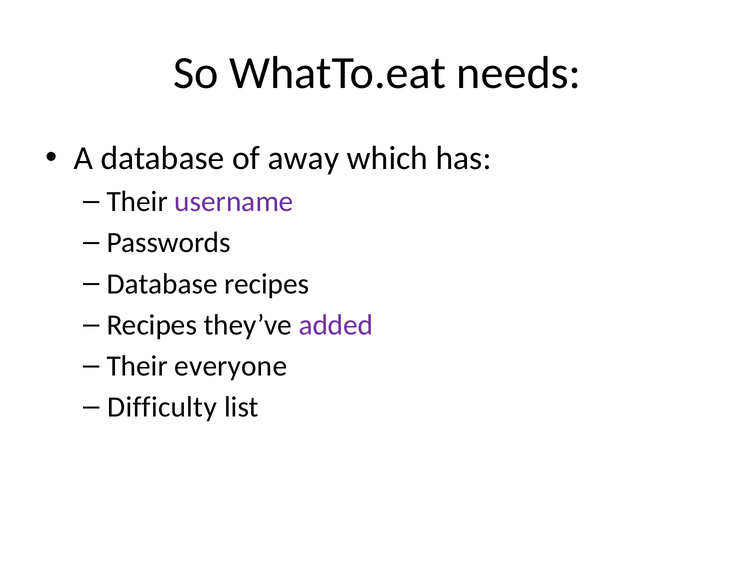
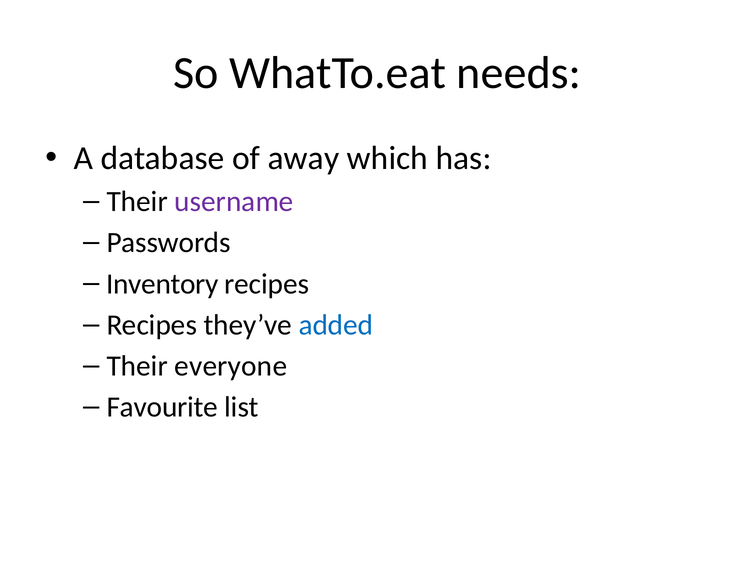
Database at (162, 284): Database -> Inventory
added colour: purple -> blue
Difficulty: Difficulty -> Favourite
